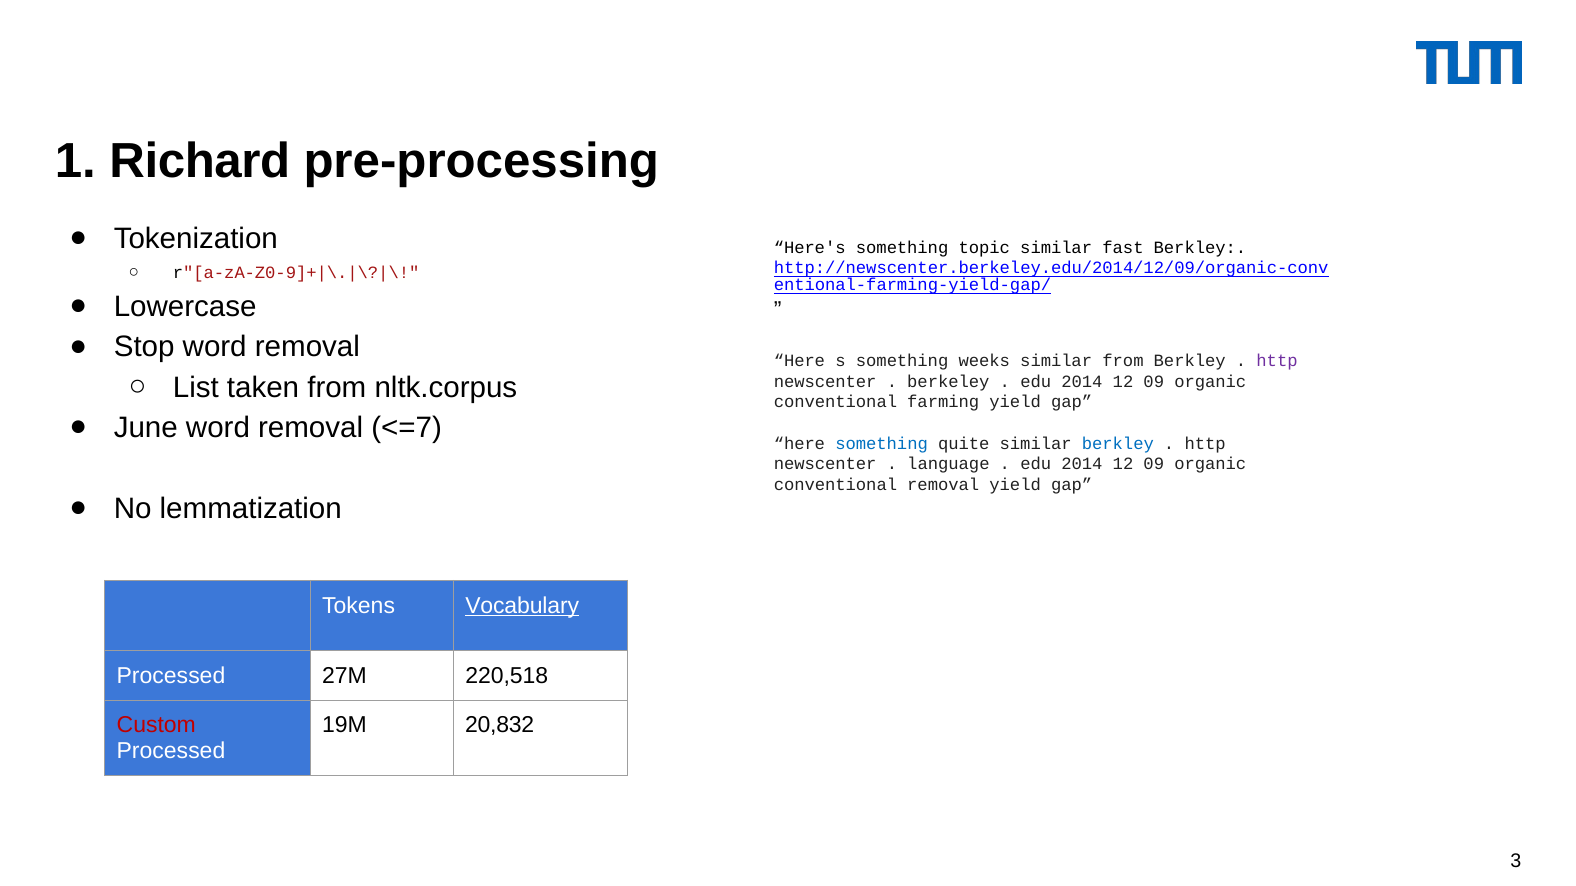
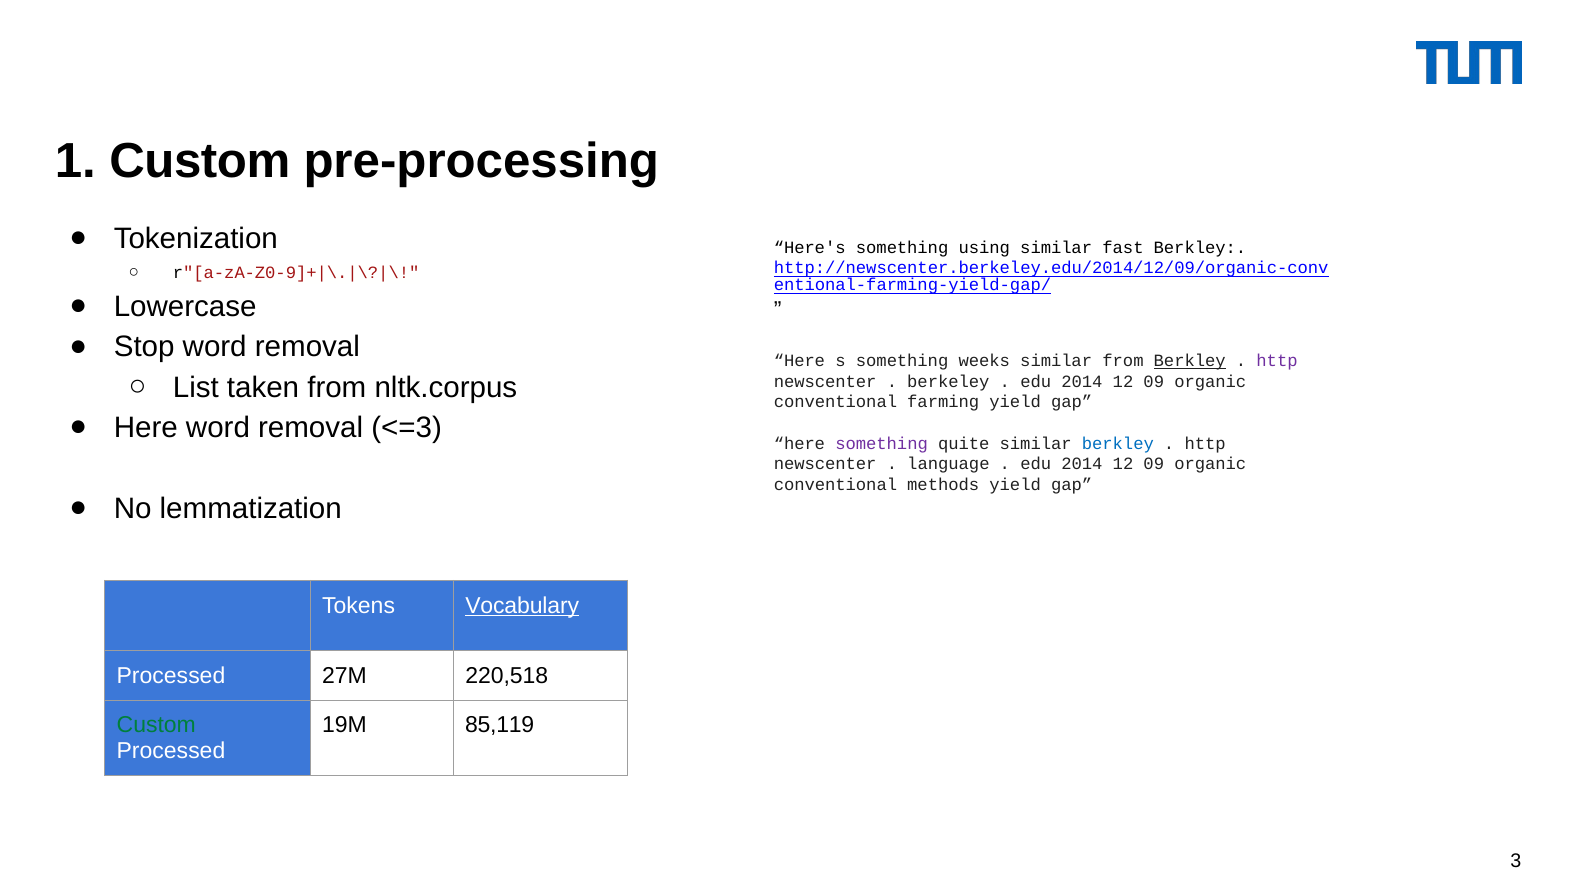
1 Richard: Richard -> Custom
topic: topic -> using
Berkley at (1190, 361) underline: none -> present
June at (146, 428): June -> Here
<=7: <=7 -> <=3
something at (882, 444) colour: blue -> purple
conventional removal: removal -> methods
Custom at (156, 726) colour: red -> green
20,832: 20,832 -> 85,119
